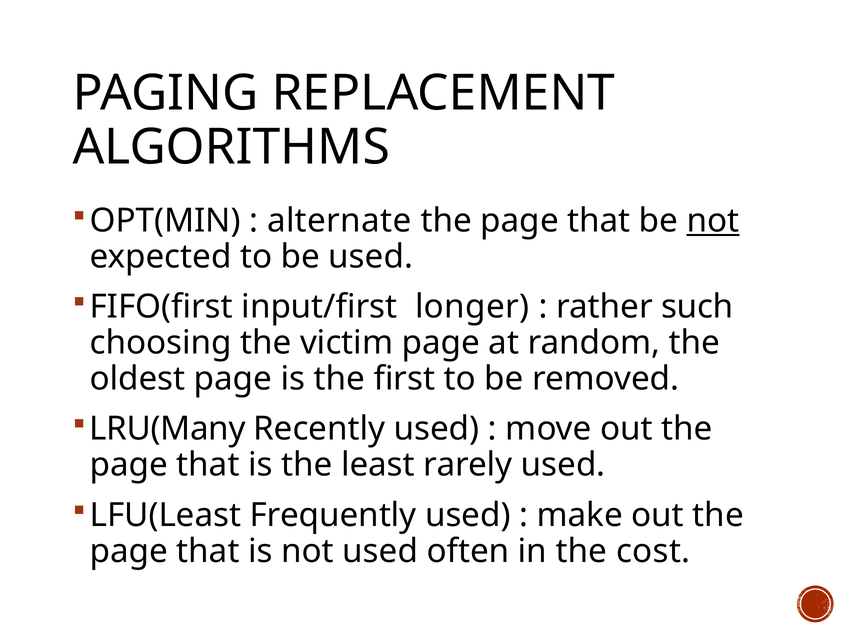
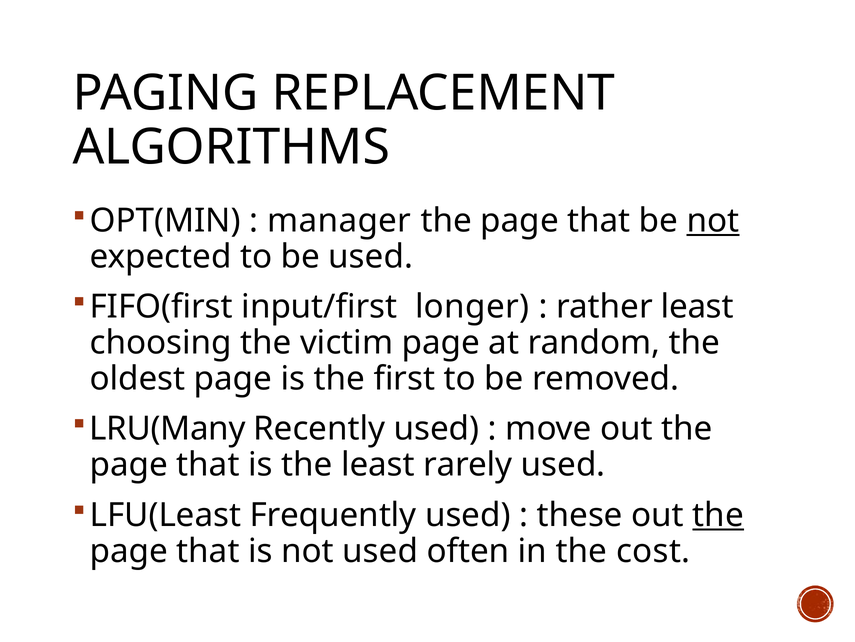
alternate: alternate -> manager
rather such: such -> least
make: make -> these
the at (718, 515) underline: none -> present
